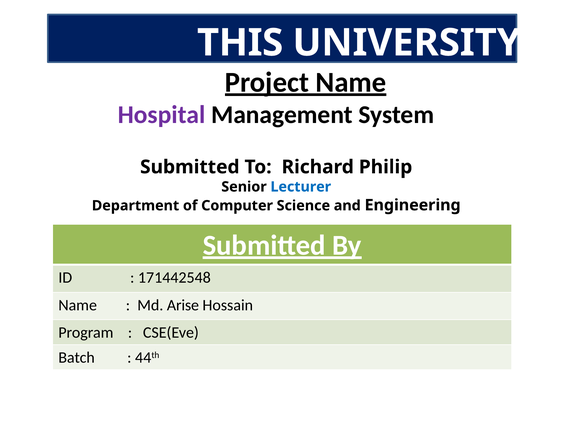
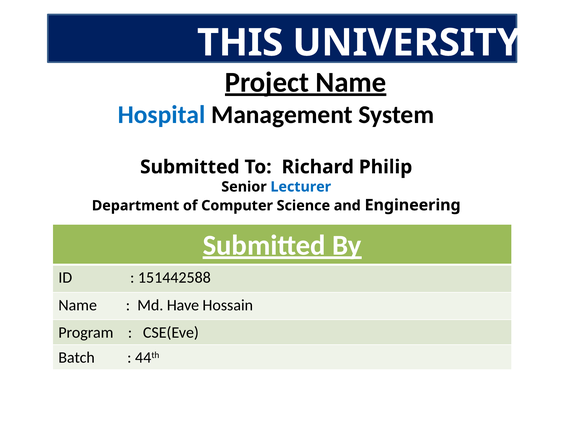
Hospital colour: purple -> blue
171442548: 171442548 -> 151442588
Arise: Arise -> Have
